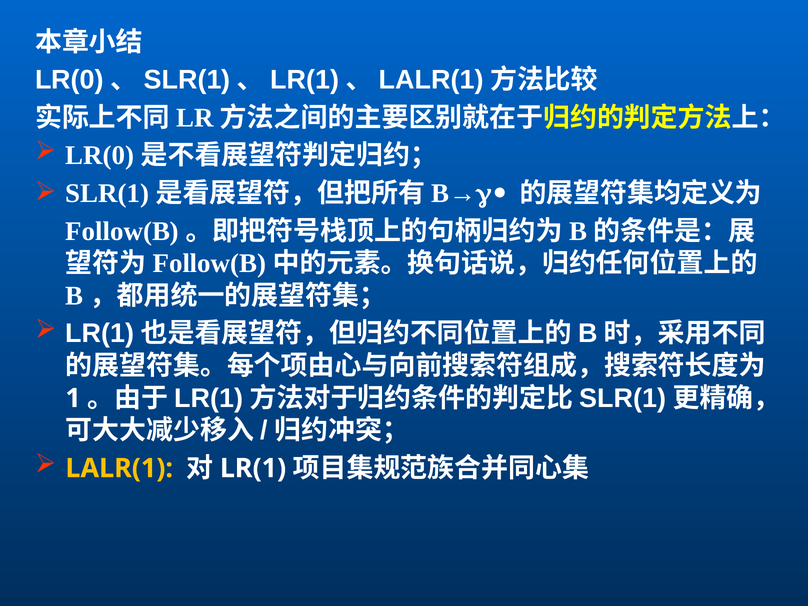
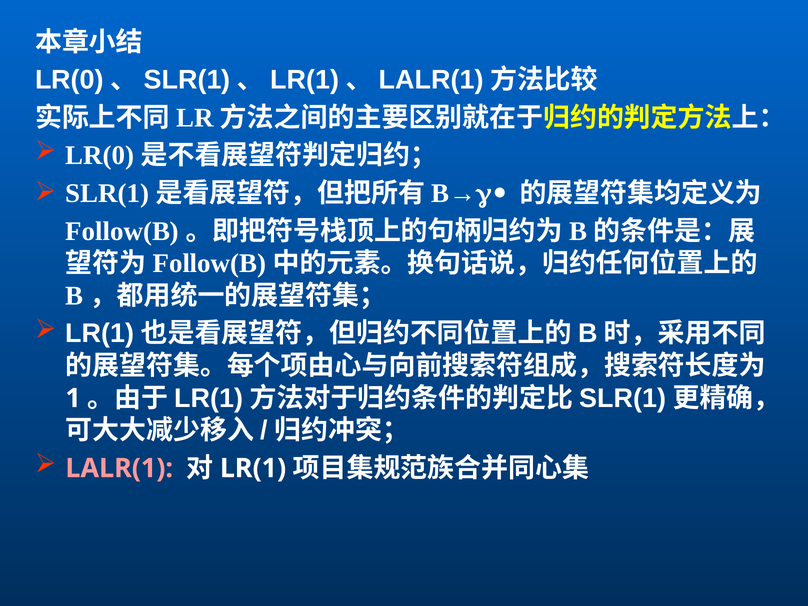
LALR(1 colour: yellow -> pink
